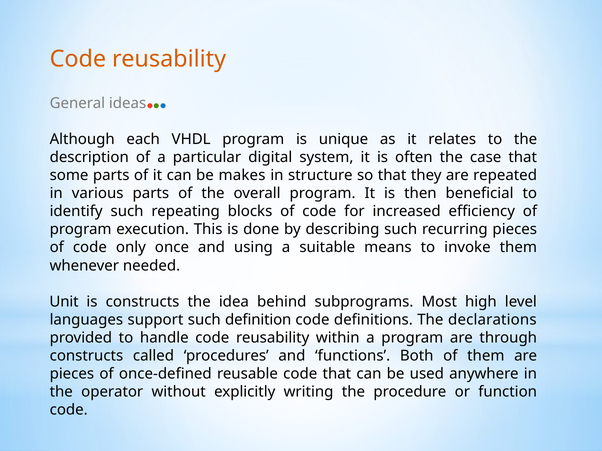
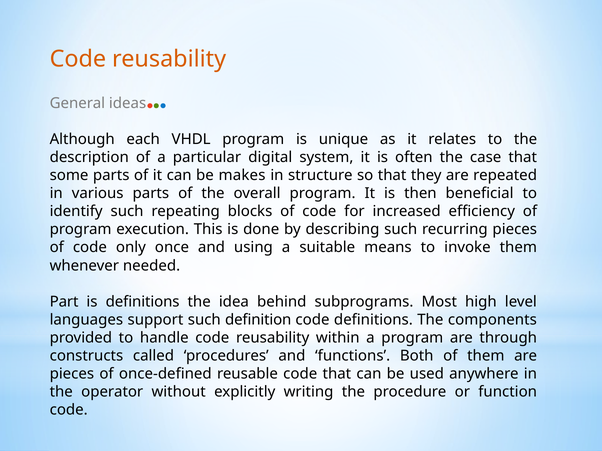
Unit: Unit -> Part
is constructs: constructs -> definitions
declarations: declarations -> components
